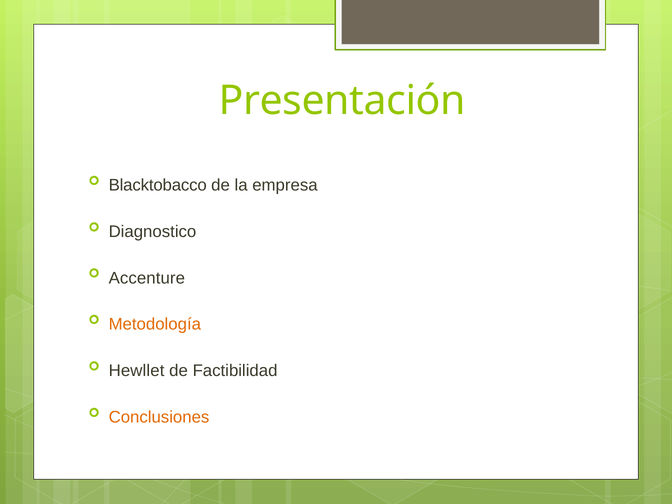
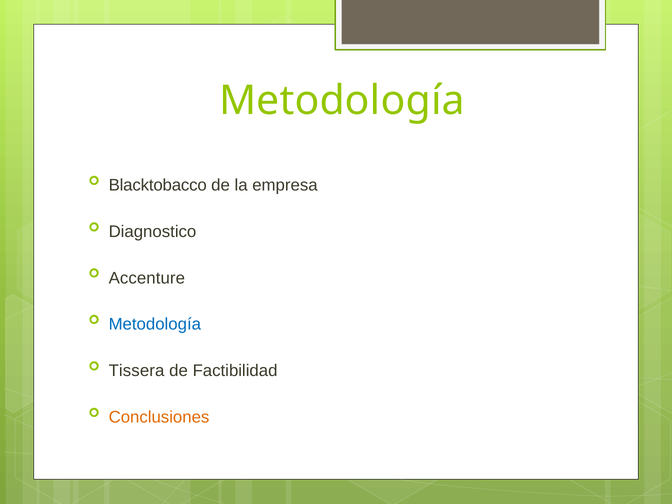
Presentación at (342, 101): Presentación -> Metodología
Metodología at (155, 324) colour: orange -> blue
Hewllet: Hewllet -> Tissera
